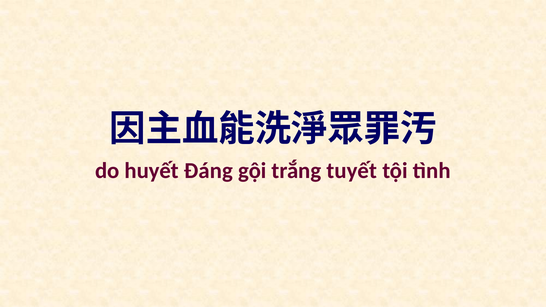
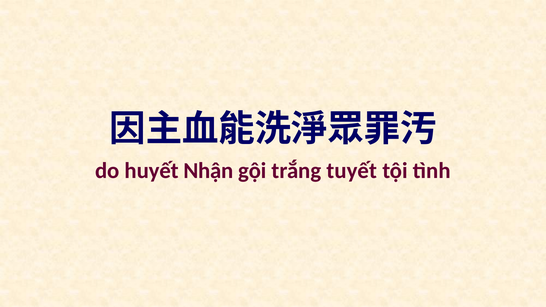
Đáng: Đáng -> Nhận
